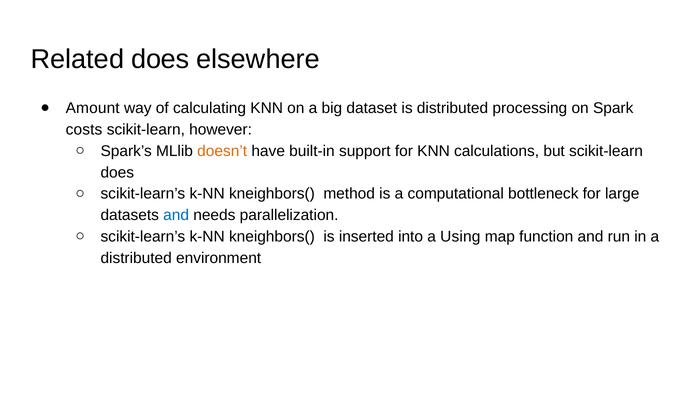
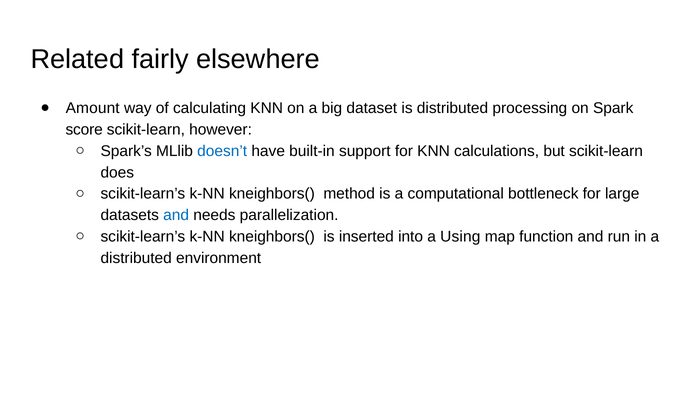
Related does: does -> fairly
costs: costs -> score
doesn’t colour: orange -> blue
